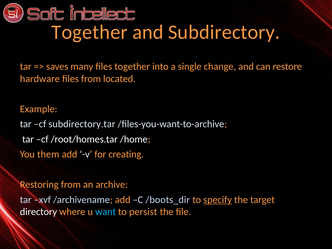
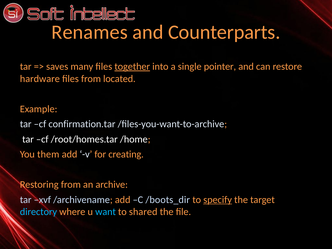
Together at (90, 32): Together -> Renames
Subdirectory: Subdirectory -> Counterparts
together at (132, 67) underline: none -> present
change: change -> pointer
subdirectory.tar: subdirectory.tar -> confirmation.tar
directory colour: white -> light blue
persist: persist -> shared
